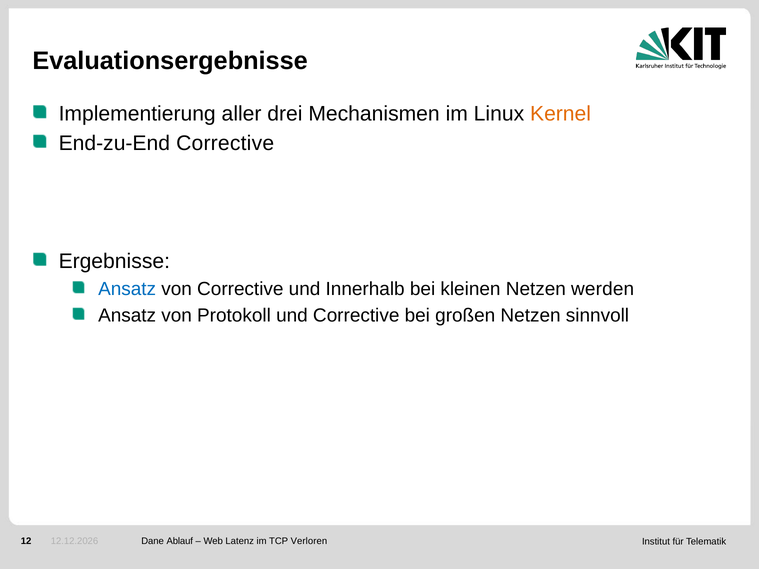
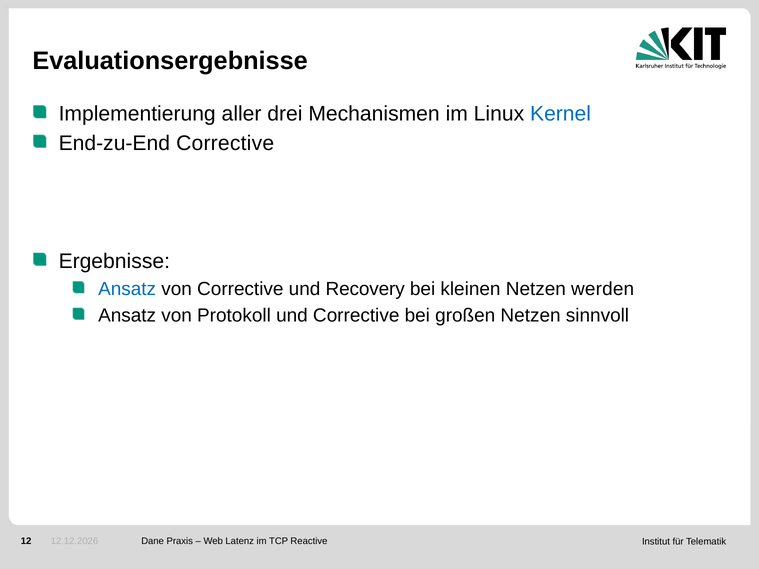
Kernel colour: orange -> blue
Innerhalb: Innerhalb -> Recovery
Ablauf: Ablauf -> Praxis
Verloren: Verloren -> Reactive
